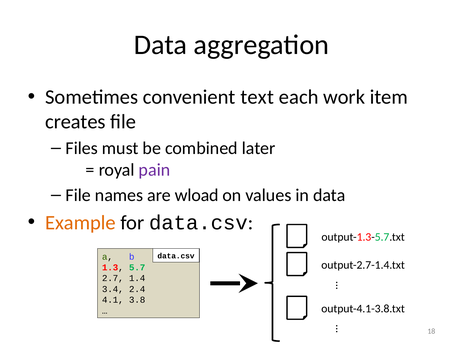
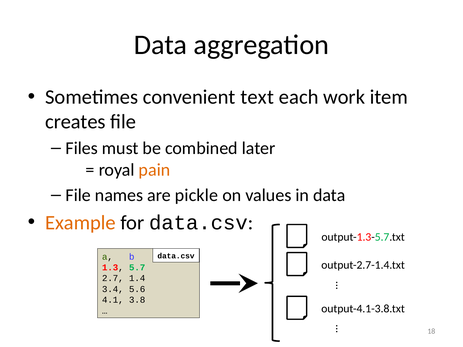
pain colour: purple -> orange
wload: wload -> pickle
2.4: 2.4 -> 5.6
